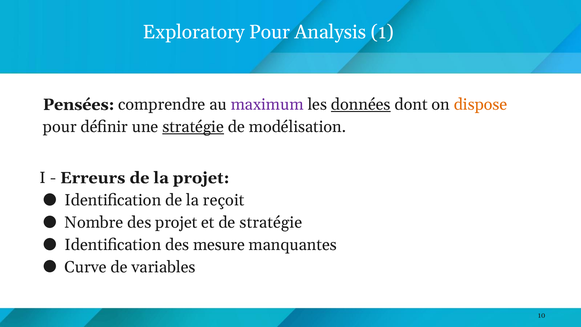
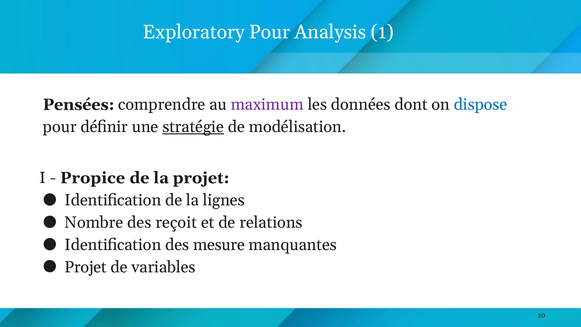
données underline: present -> none
dispose colour: orange -> blue
Erreurs: Erreurs -> Propice
reçoit: reçoit -> lignes
des projet: projet -> reçoit
de stratégie: stratégie -> relations
Curve at (86, 267): Curve -> Projet
